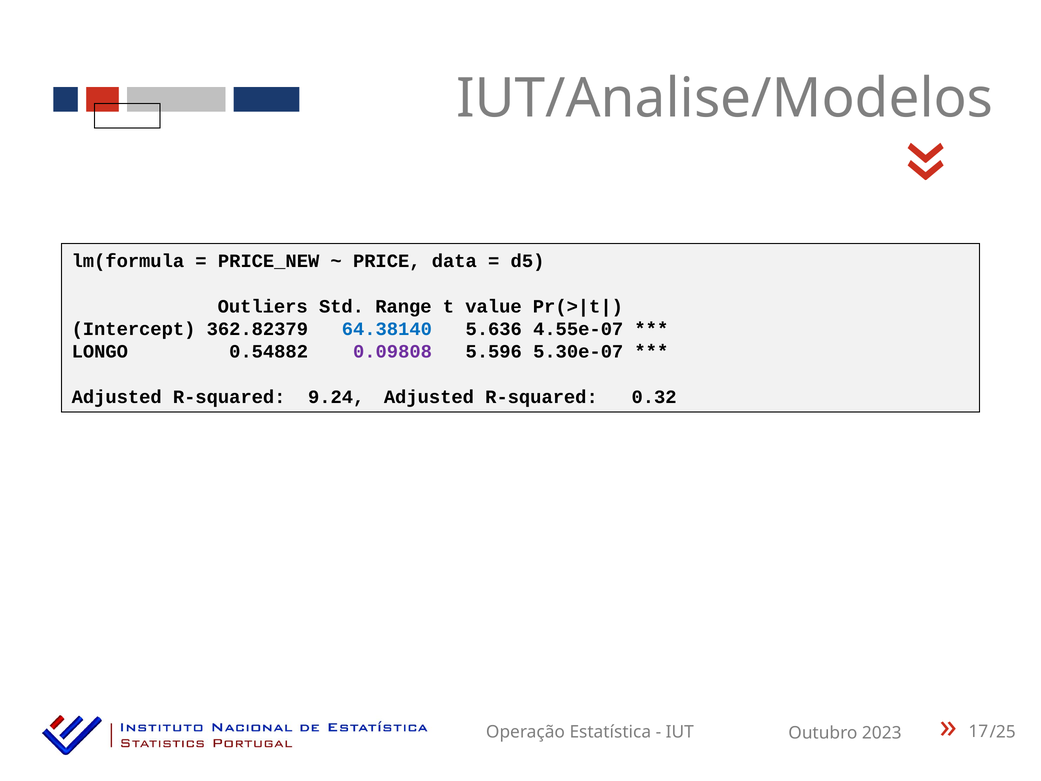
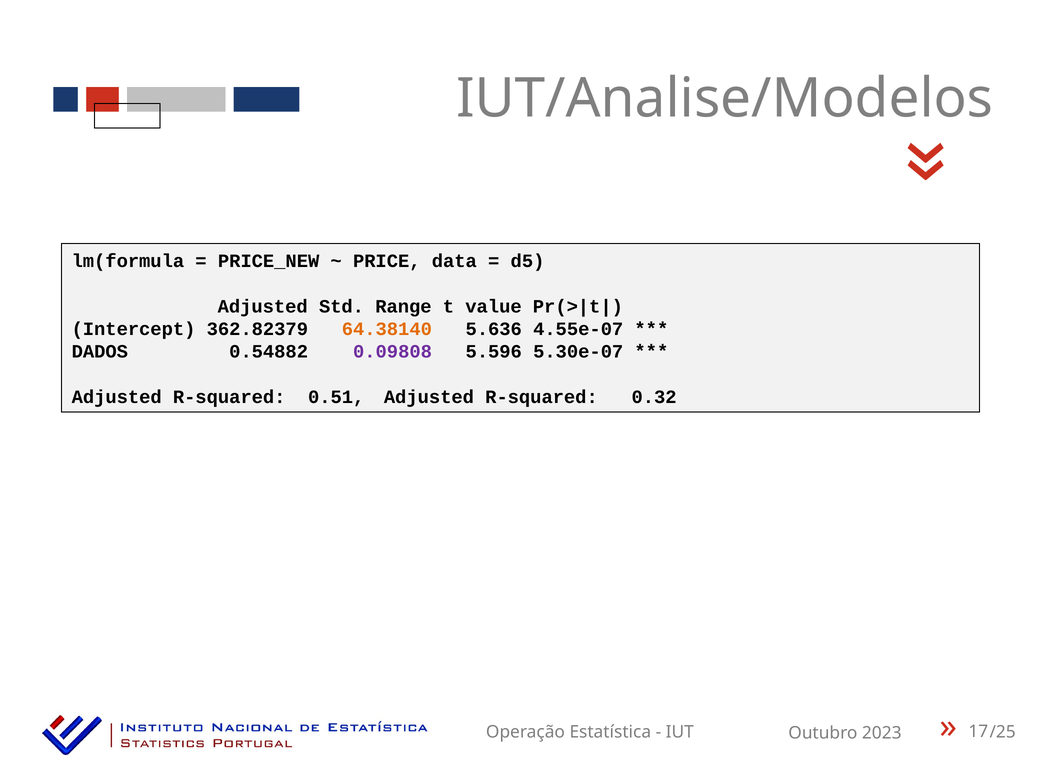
Outliers at (263, 306): Outliers -> Adjusted
64.38140 colour: blue -> orange
LONGO: LONGO -> DADOS
9.24: 9.24 -> 0.51
